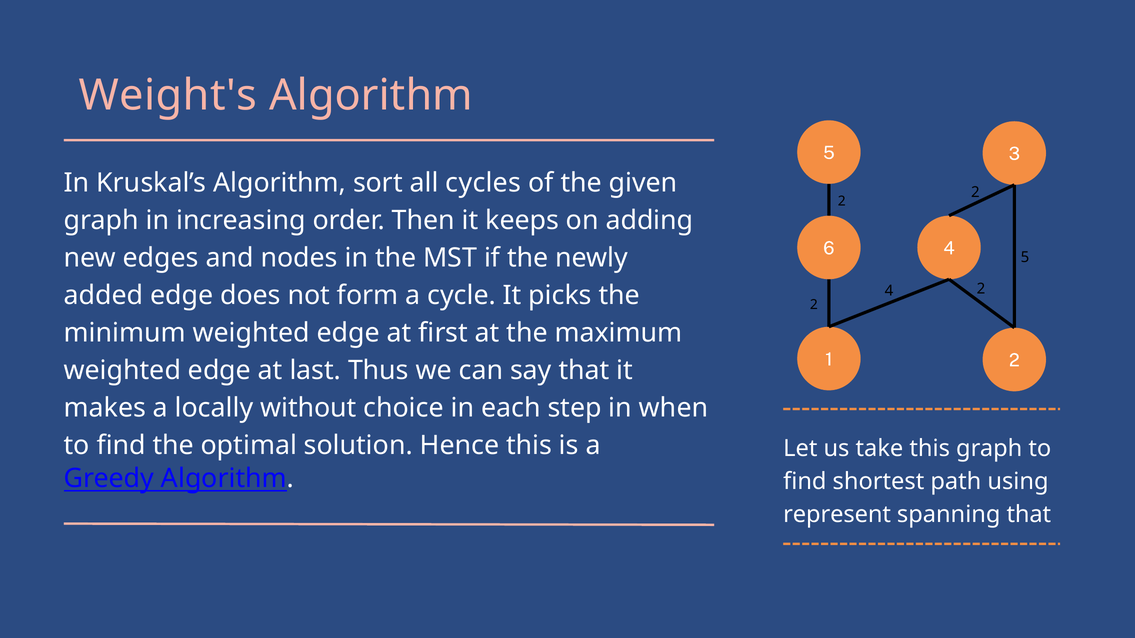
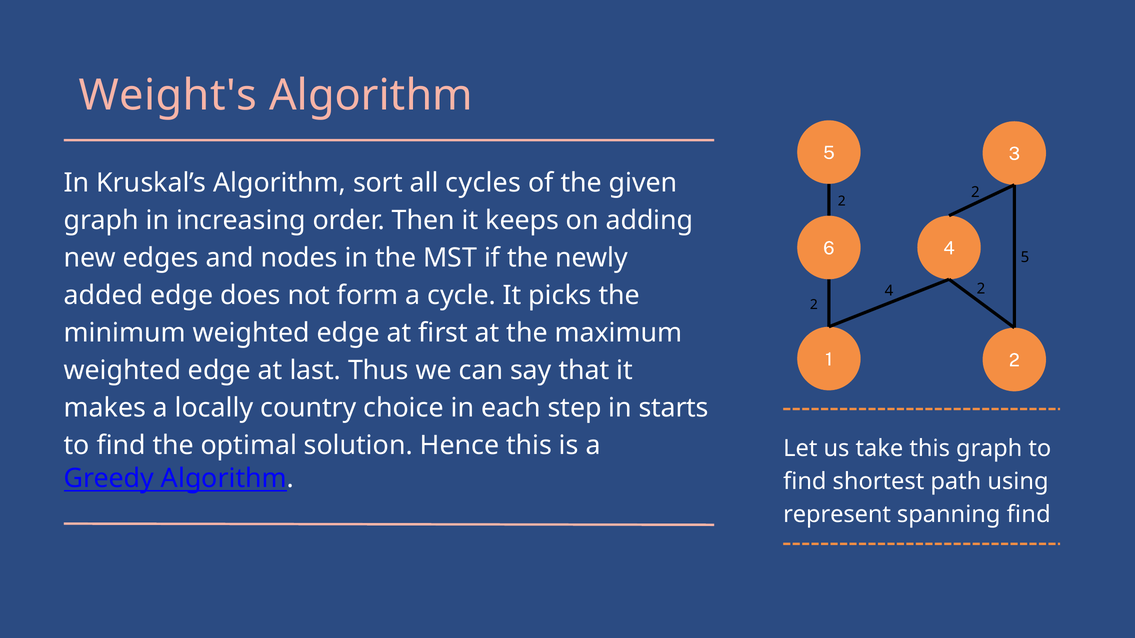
without: without -> country
when: when -> starts
spanning that: that -> find
